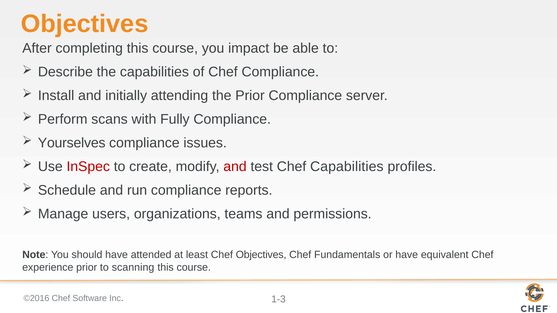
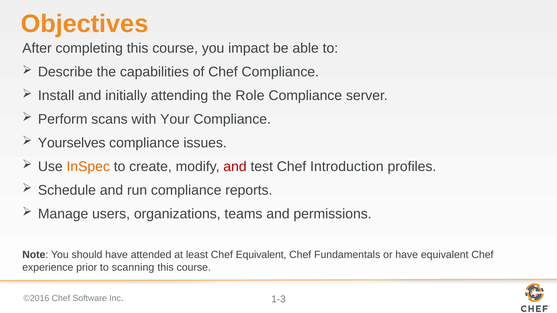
the Prior: Prior -> Role
Fully: Fully -> Your
InSpec colour: red -> orange
Chef Capabilities: Capabilities -> Introduction
Chef Objectives: Objectives -> Equivalent
